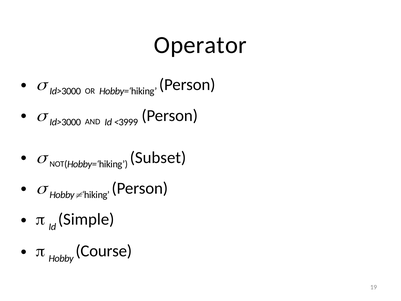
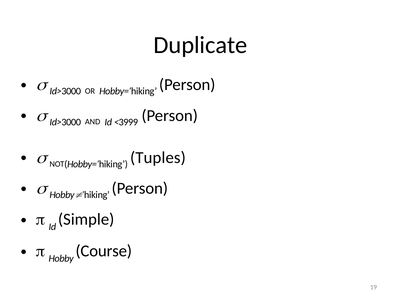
Operator: Operator -> Duplicate
Subset: Subset -> Tuples
